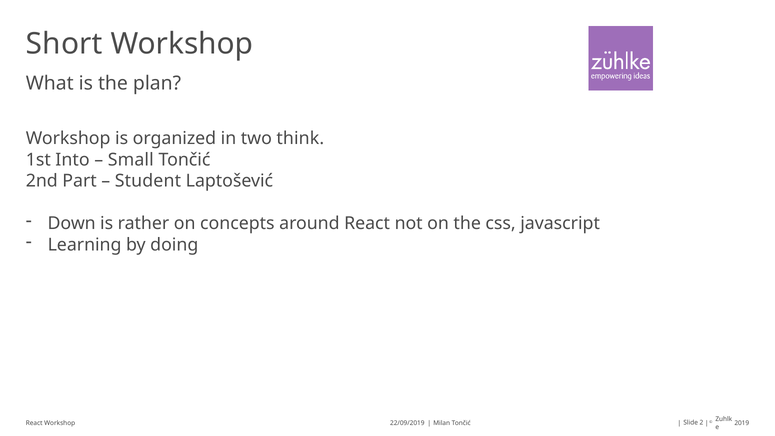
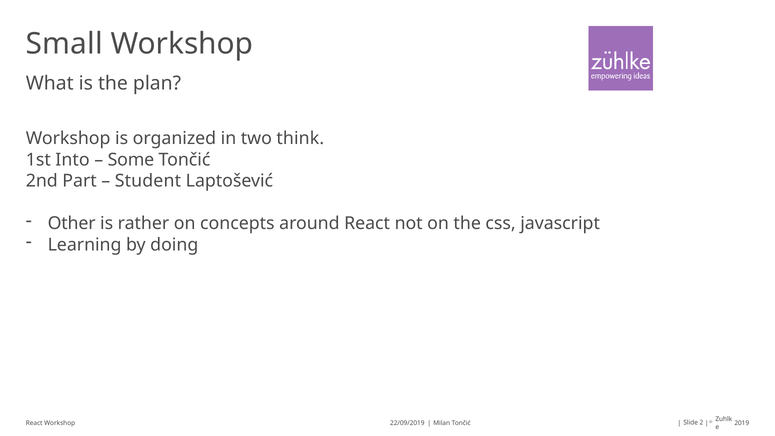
Short: Short -> Small
Small: Small -> Some
Down: Down -> Other
